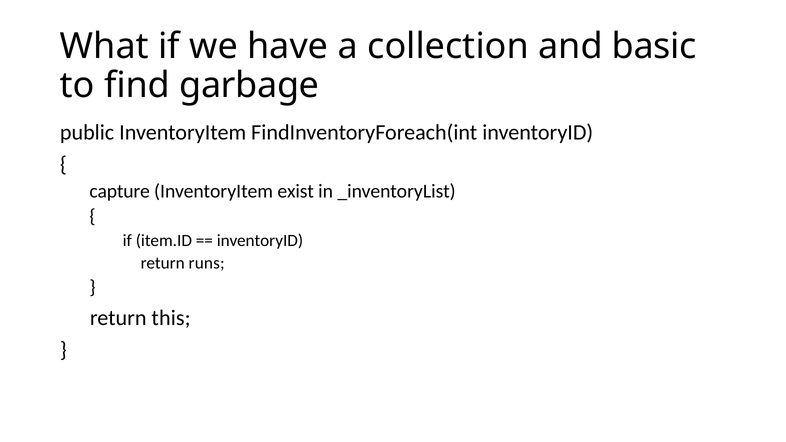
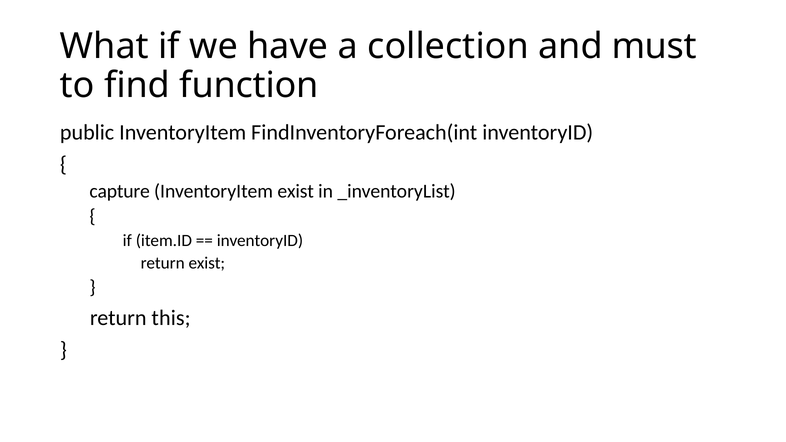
basic: basic -> must
garbage: garbage -> function
return runs: runs -> exist
